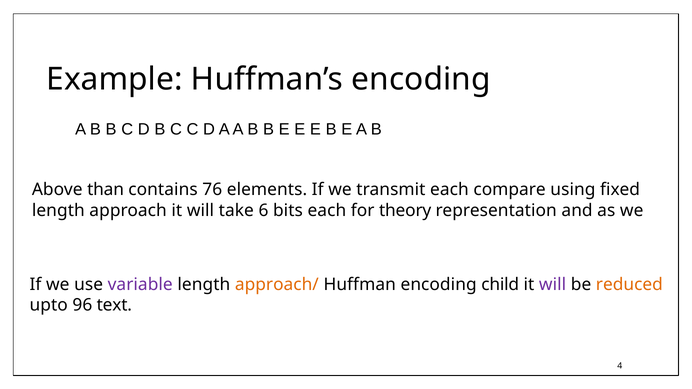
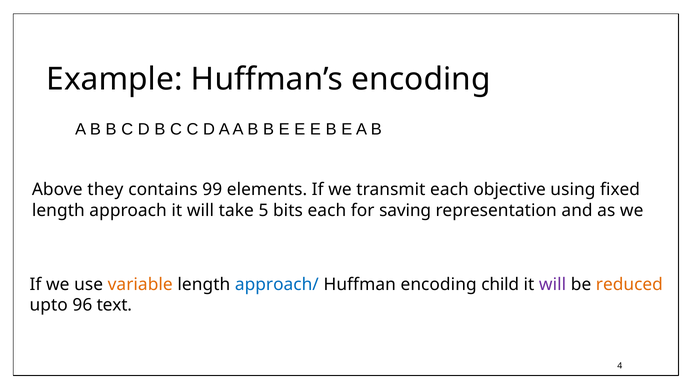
than: than -> they
76: 76 -> 99
compare: compare -> objective
6: 6 -> 5
theory: theory -> saving
variable colour: purple -> orange
approach/ colour: orange -> blue
